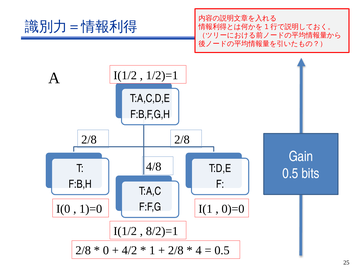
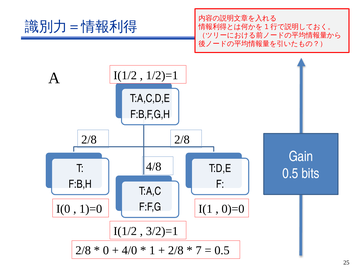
8/2)=1: 8/2)=1 -> 3/2)=1
4/2: 4/2 -> 4/0
4: 4 -> 7
